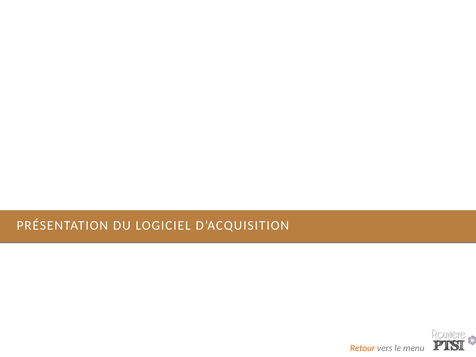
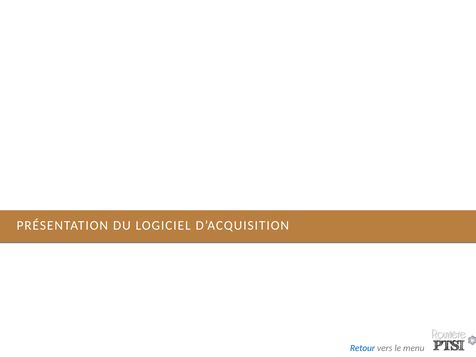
Retour colour: orange -> blue
